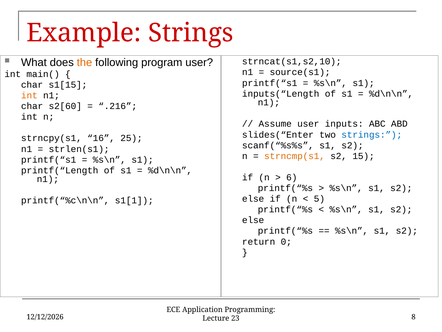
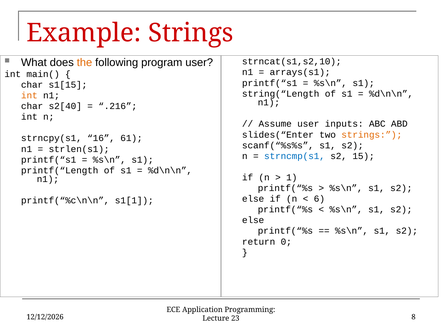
source(s1: source(s1 -> arrays(s1
inputs(“Length: inputs(“Length -> string(“Length
s2[60: s2[60 -> s2[40
strings at (372, 134) colour: blue -> orange
25: 25 -> 61
strncmp(s1 colour: orange -> blue
6: 6 -> 1
5: 5 -> 6
